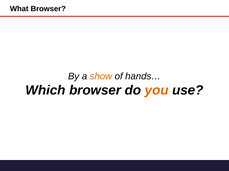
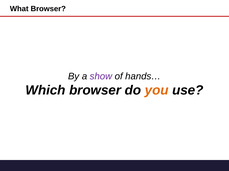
show colour: orange -> purple
